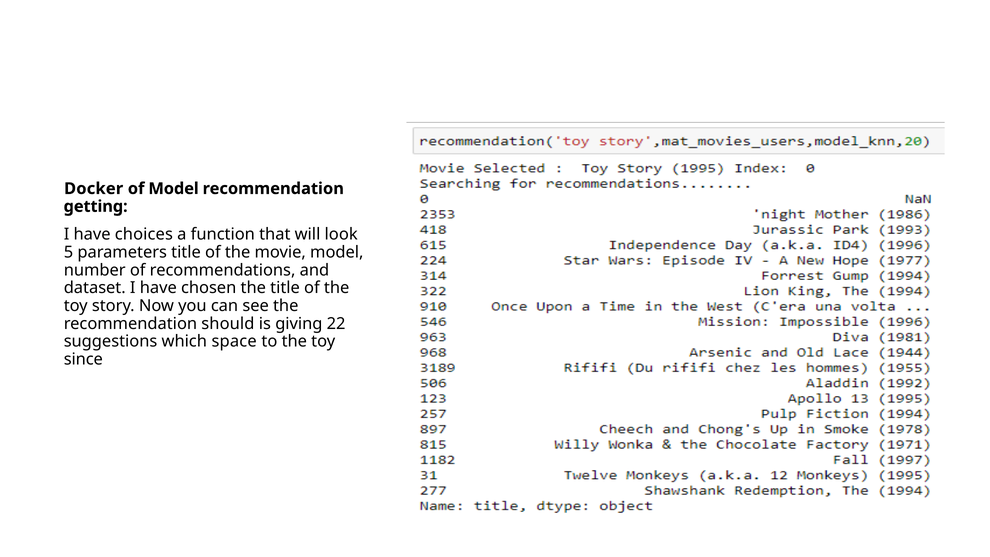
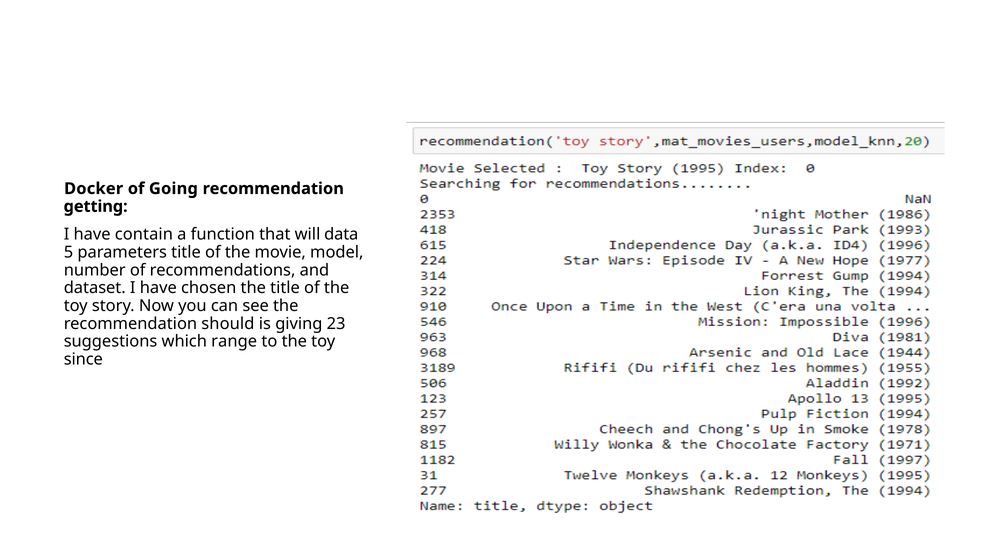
of Model: Model -> Going
choices: choices -> contain
look: look -> data
22: 22 -> 23
space: space -> range
